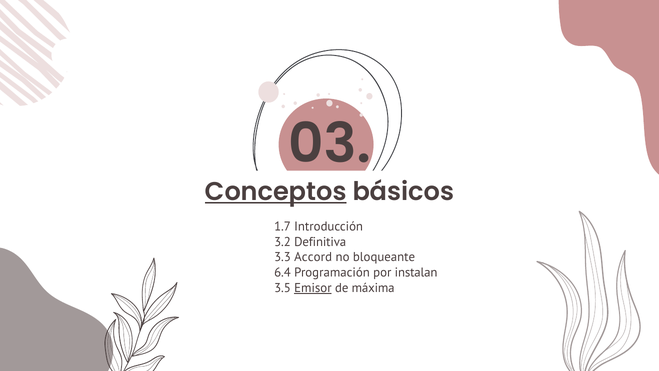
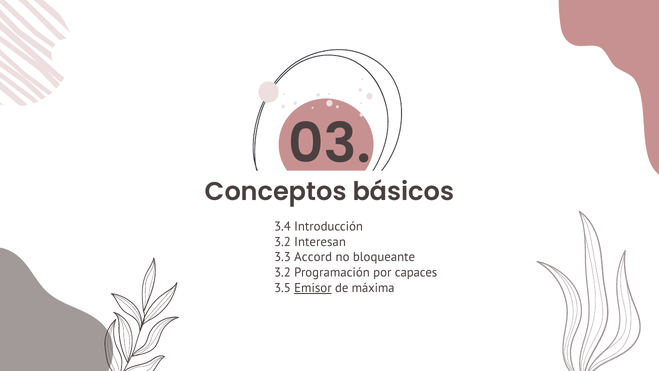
Conceptos underline: present -> none
1.7: 1.7 -> 3.4
Definitiva: Definitiva -> Interesan
6.4 at (282, 272): 6.4 -> 3.2
instalan: instalan -> capaces
